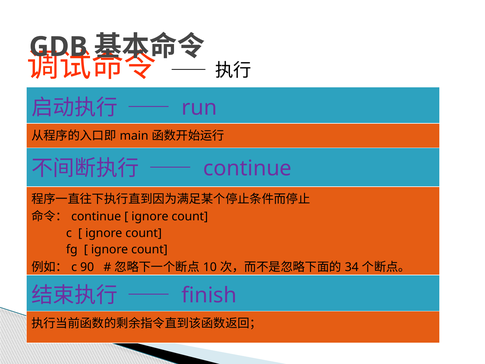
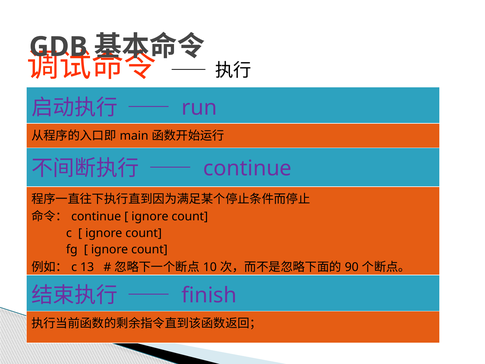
90: 90 -> 13
34: 34 -> 90
